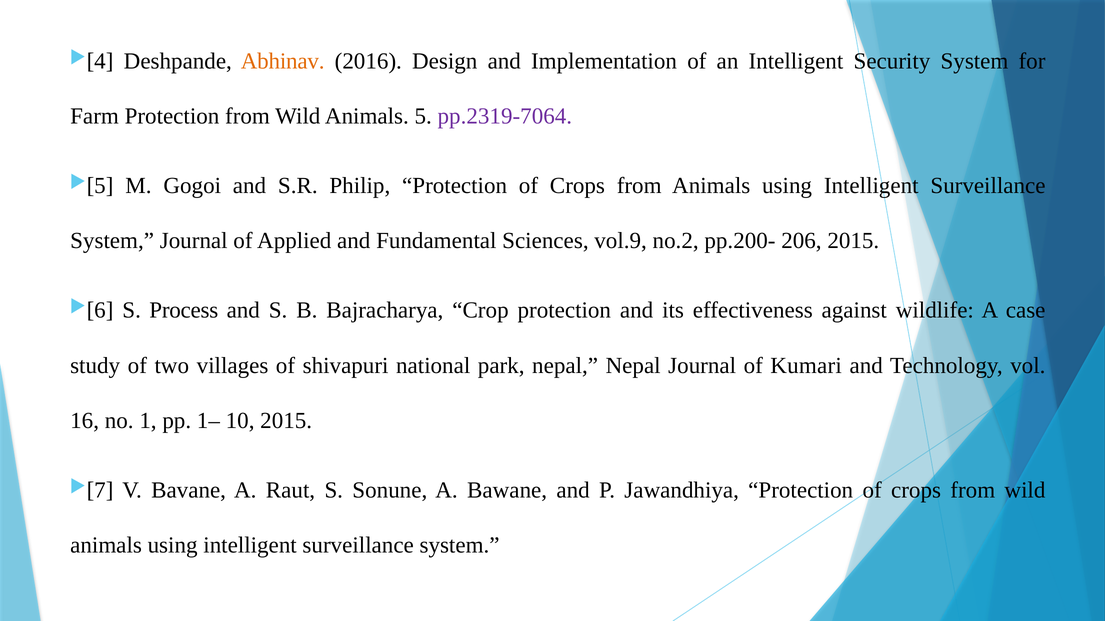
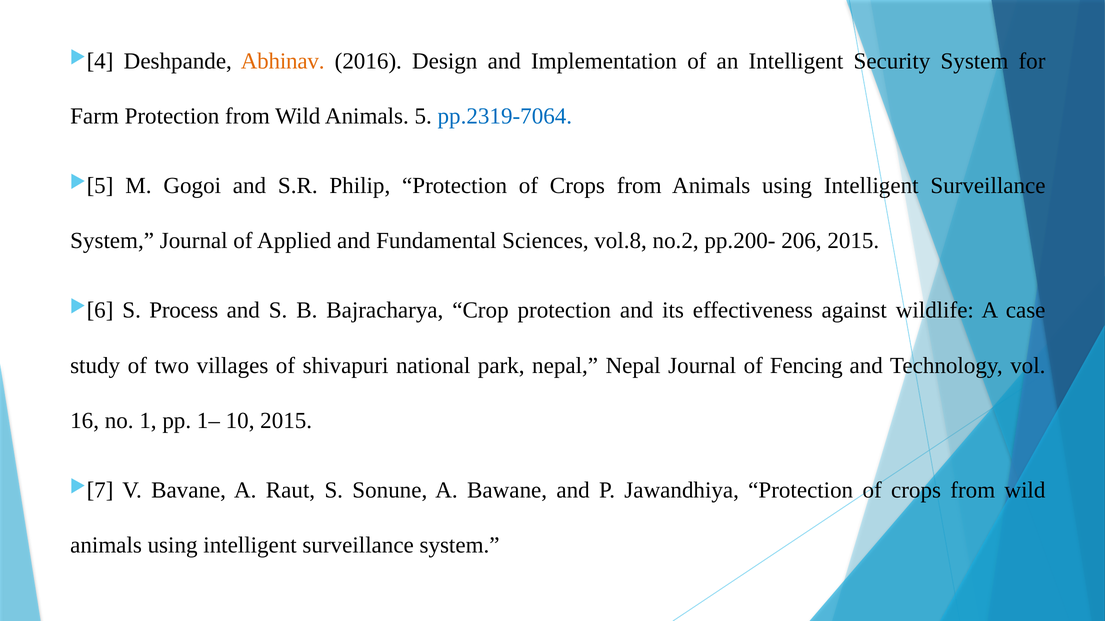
pp.2319-7064 colour: purple -> blue
vol.9: vol.9 -> vol.8
Kumari: Kumari -> Fencing
